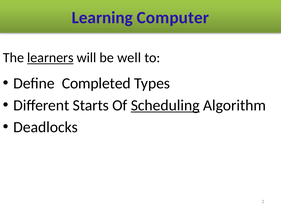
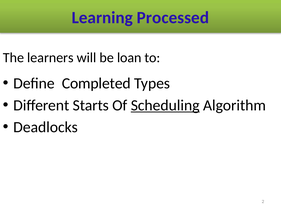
Computer: Computer -> Processed
learners underline: present -> none
well: well -> loan
